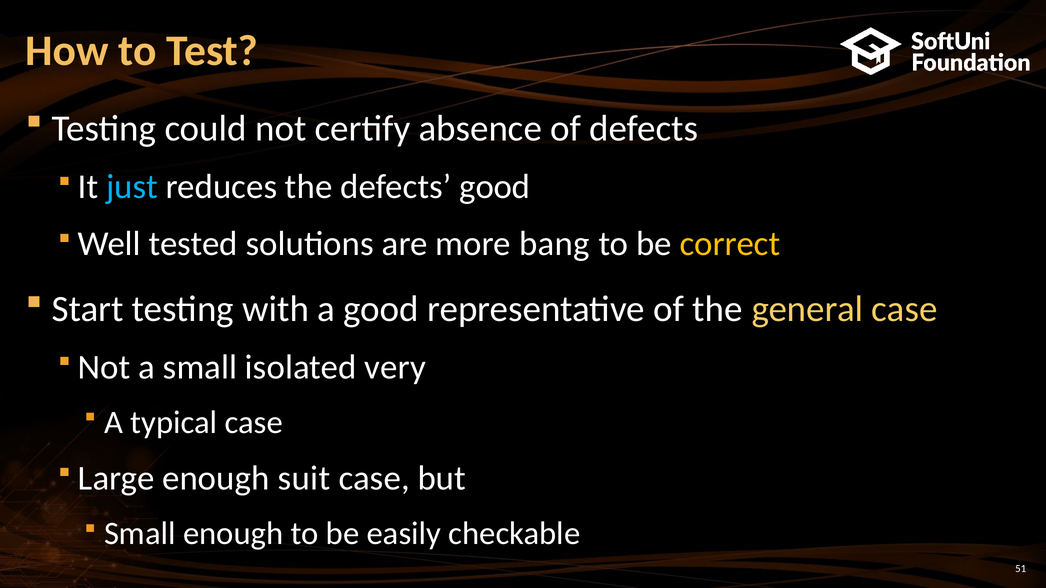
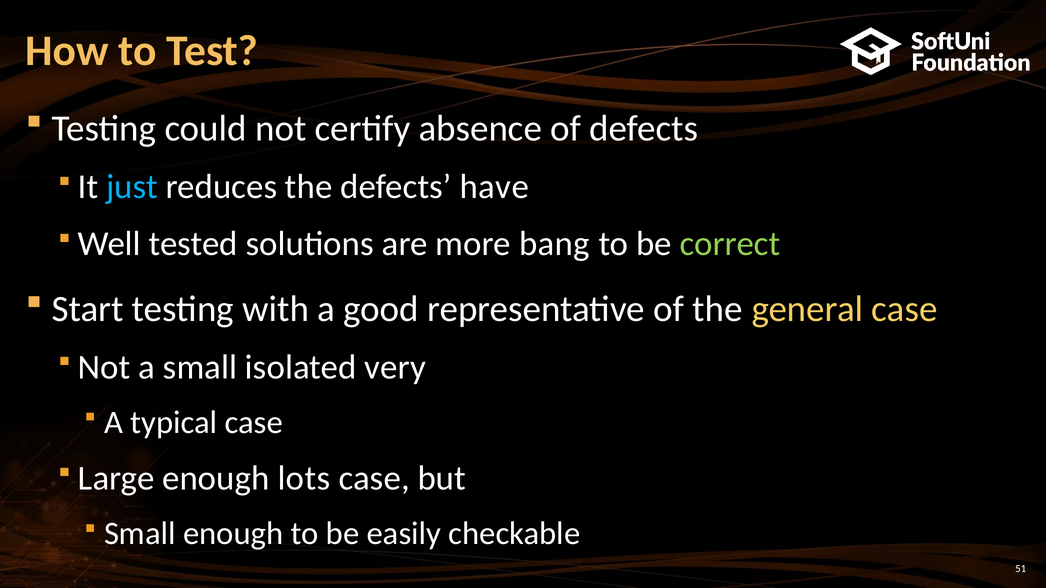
defects good: good -> have
correct colour: yellow -> light green
suit: suit -> lots
